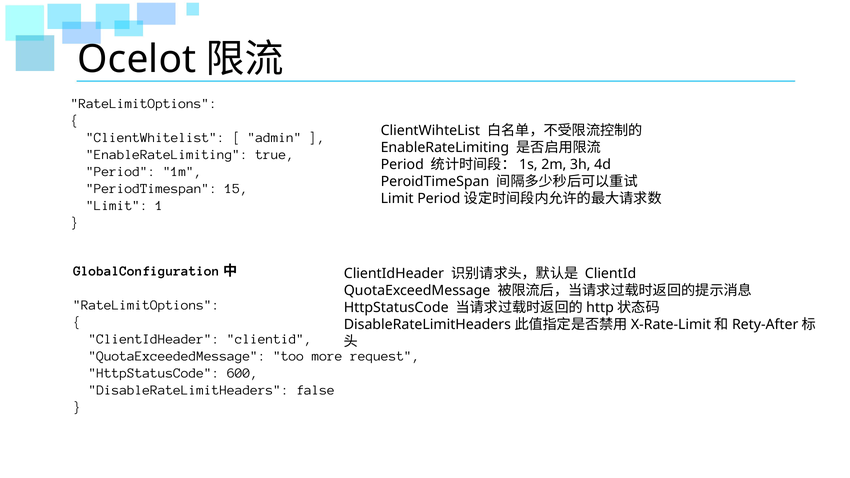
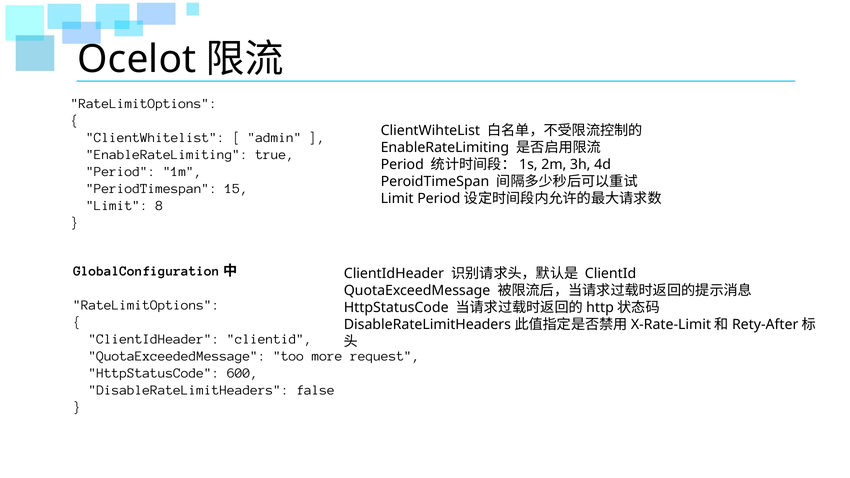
1: 1 -> 8
